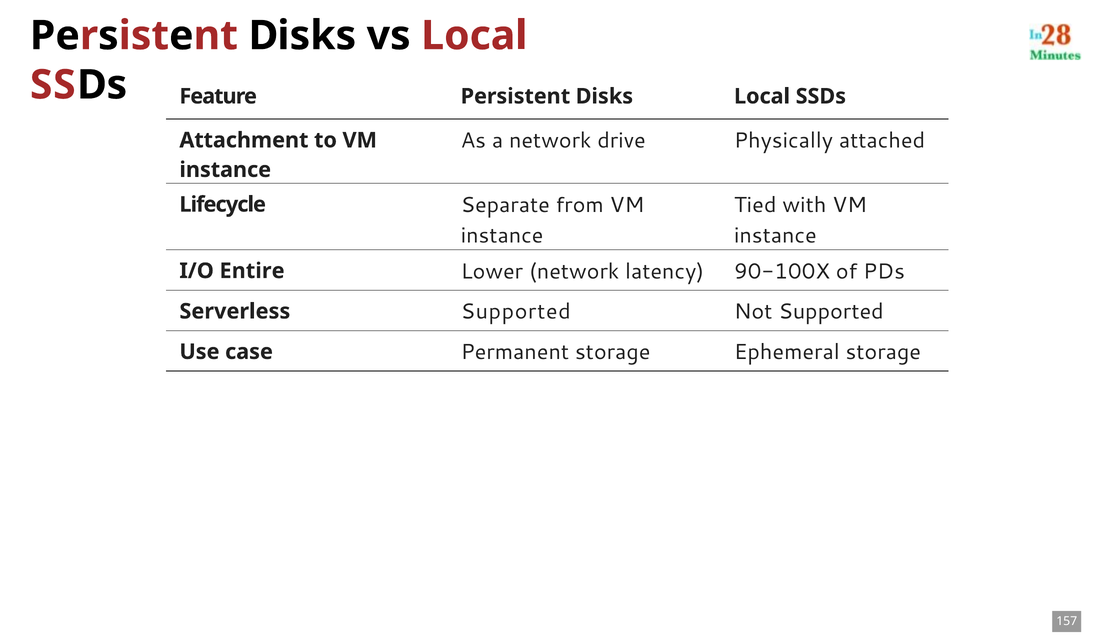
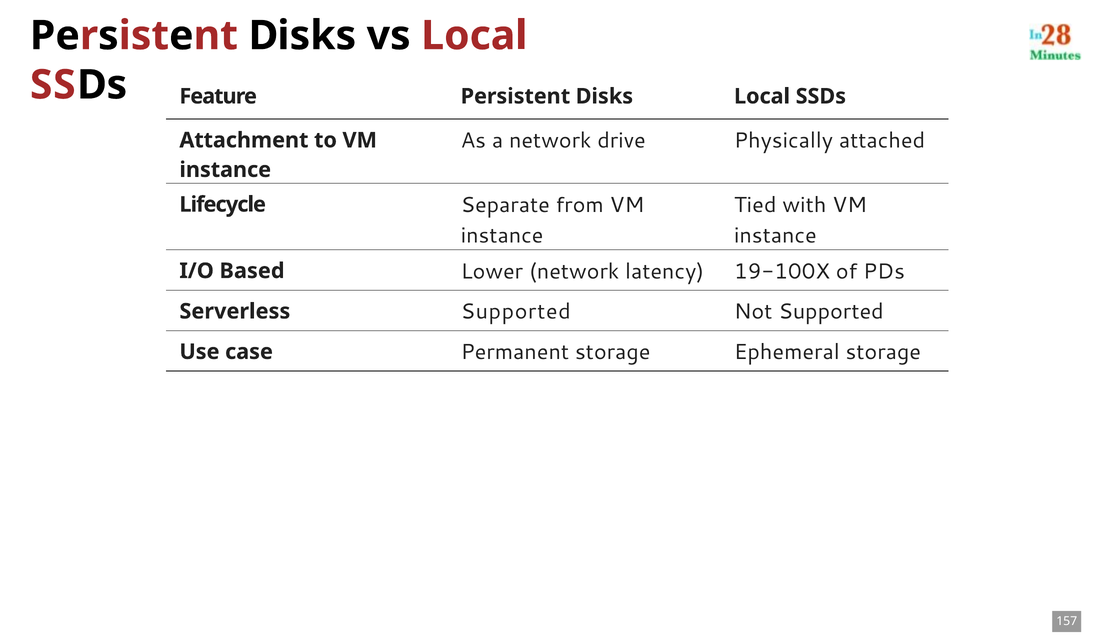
Entire: Entire -> Based
90-100X: 90-100X -> 19-100X
